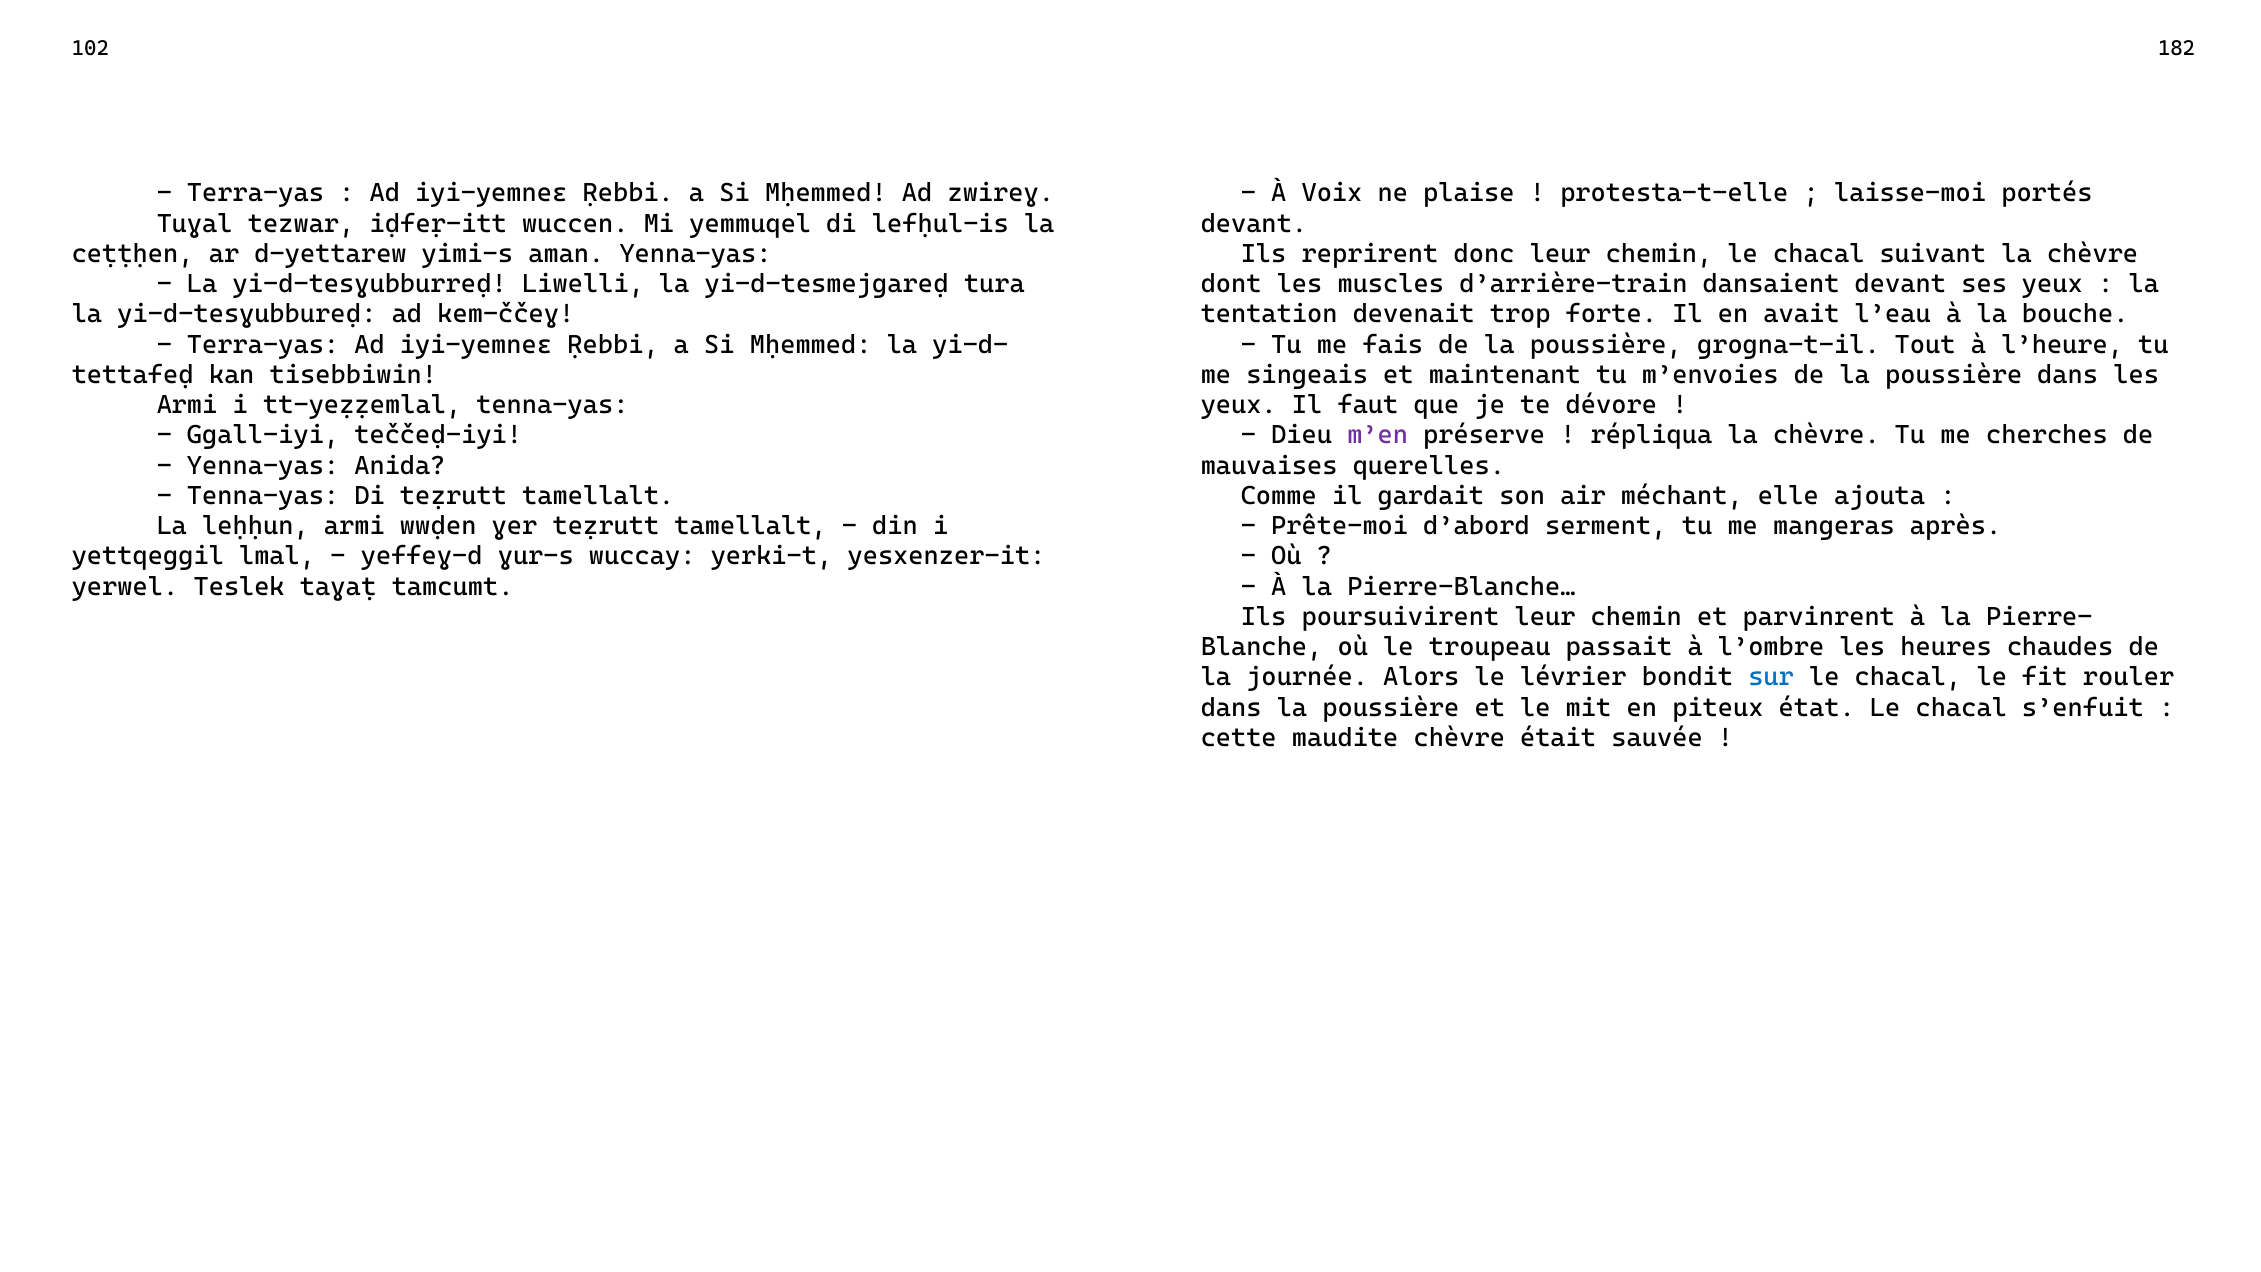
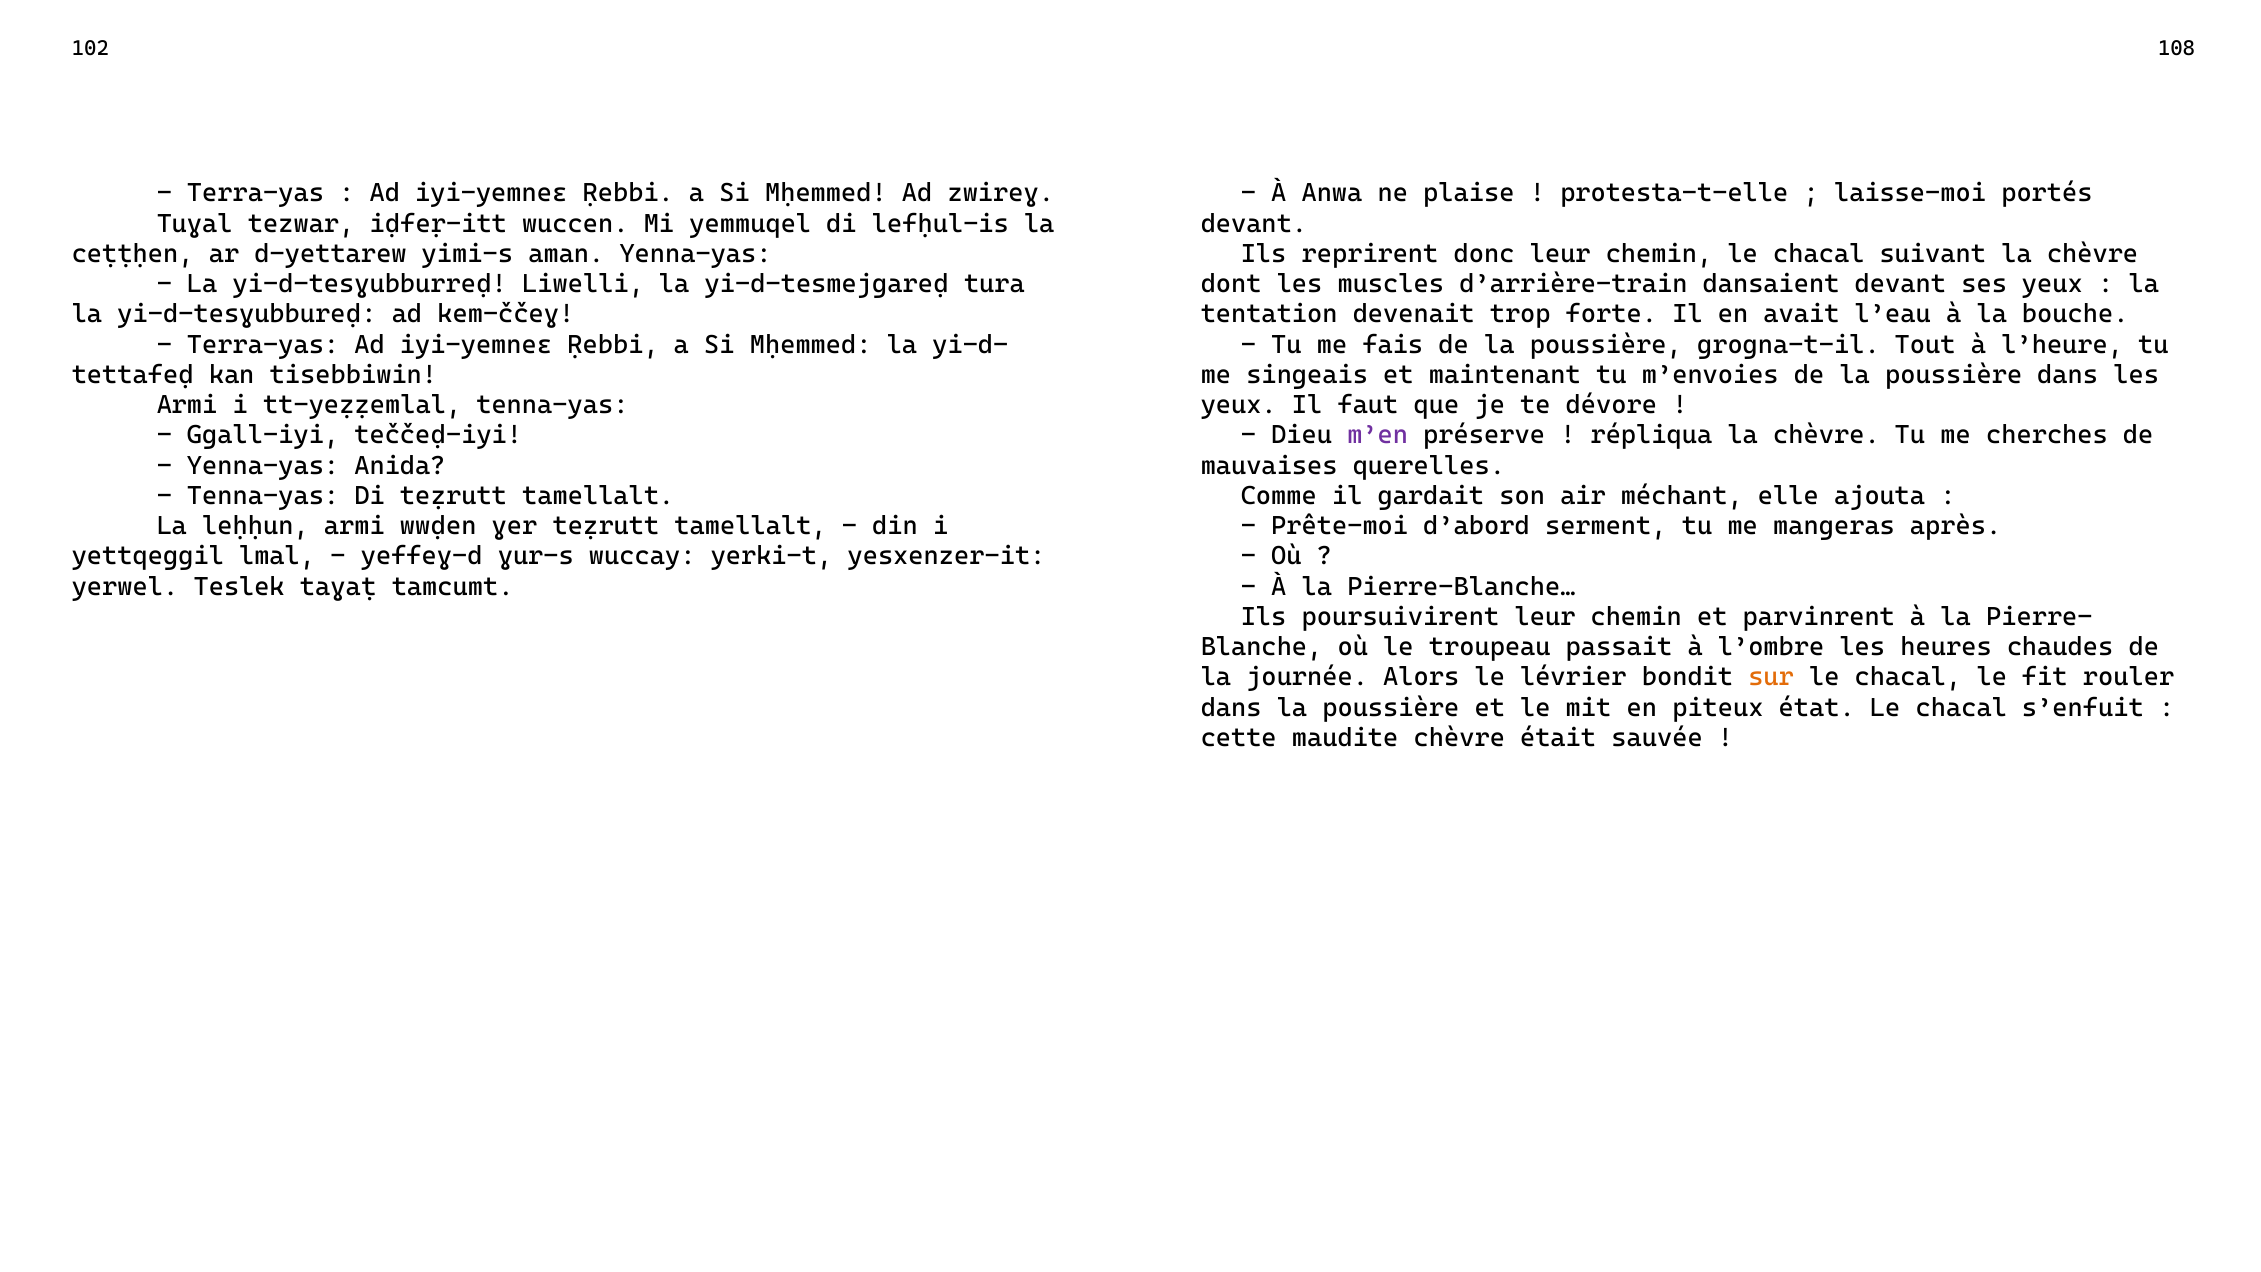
182: 182 -> 108
Voix: Voix -> Anwa
sur colour: blue -> orange
